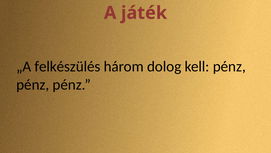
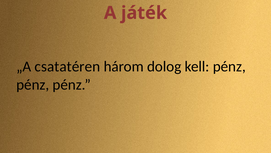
felkészülés: felkészülés -> csatatéren
